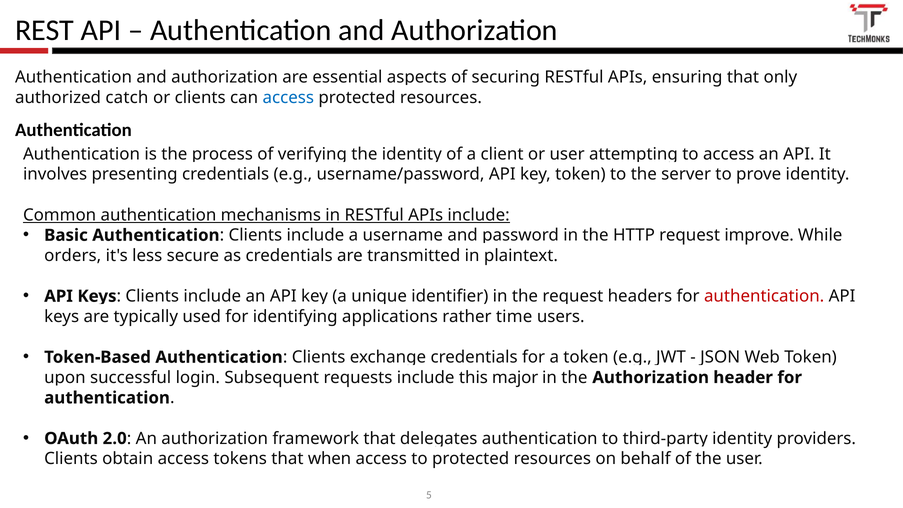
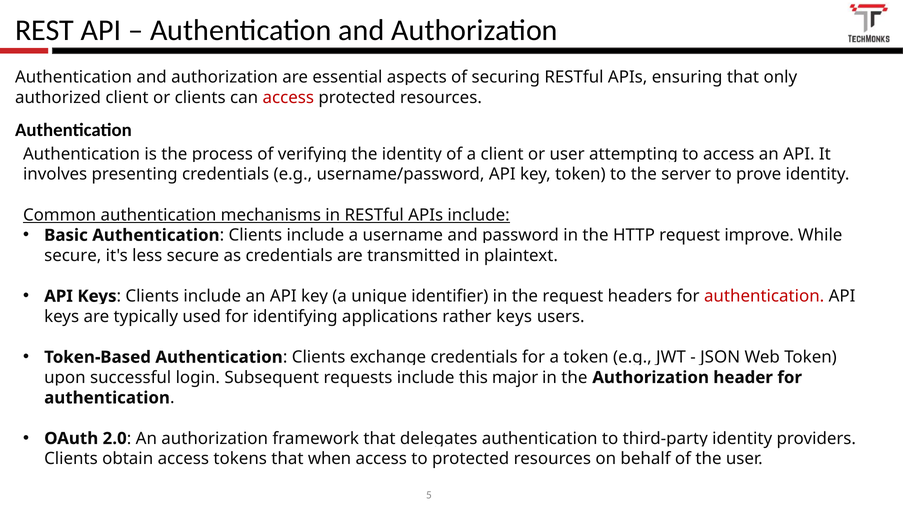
authorized catch: catch -> client
access at (288, 97) colour: blue -> red
orders at (73, 256): orders -> secure
rather time: time -> keys
